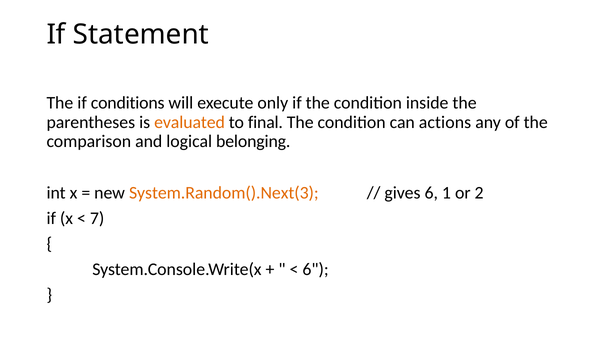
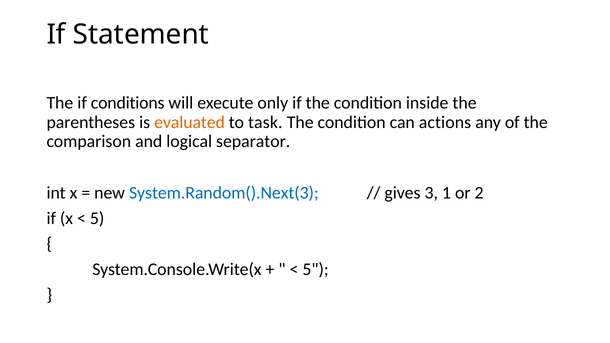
final: final -> task
belonging: belonging -> separator
System.Random().Next(3 colour: orange -> blue
gives 6: 6 -> 3
7 at (97, 218): 7 -> 5
6 at (316, 269): 6 -> 5
